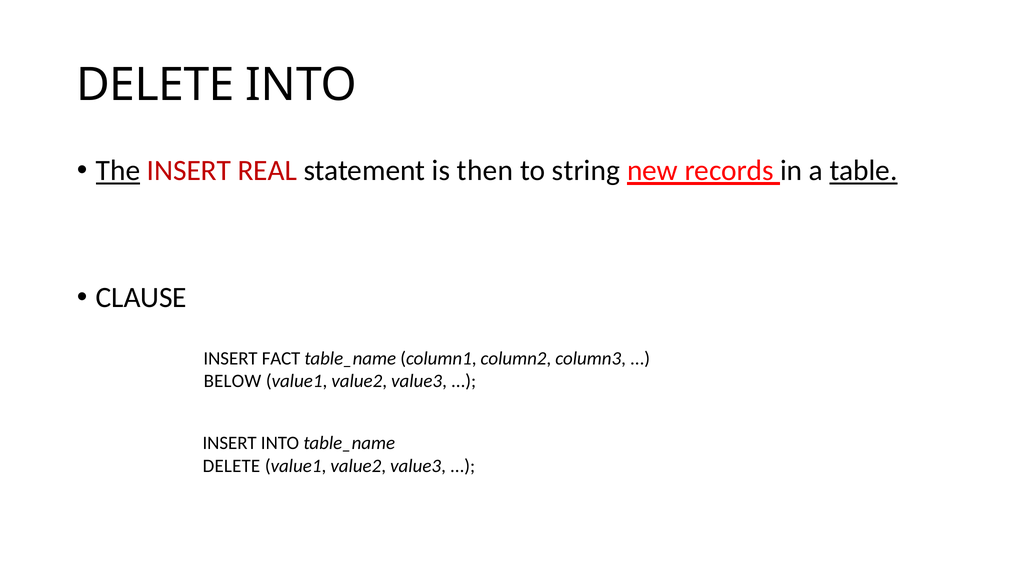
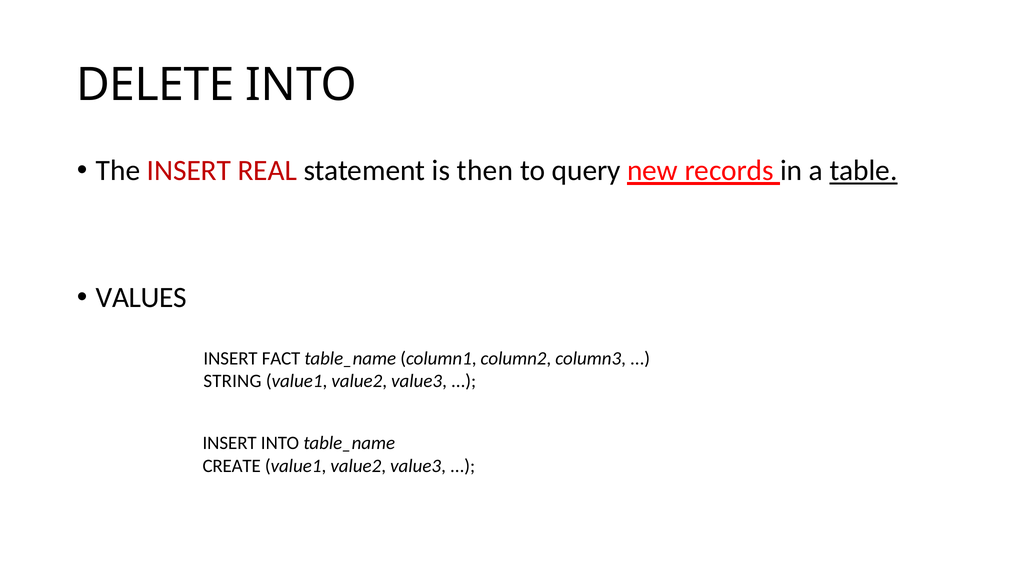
The underline: present -> none
string: string -> query
CLAUSE: CLAUSE -> VALUES
BELOW: BELOW -> STRING
DELETE at (231, 465): DELETE -> CREATE
